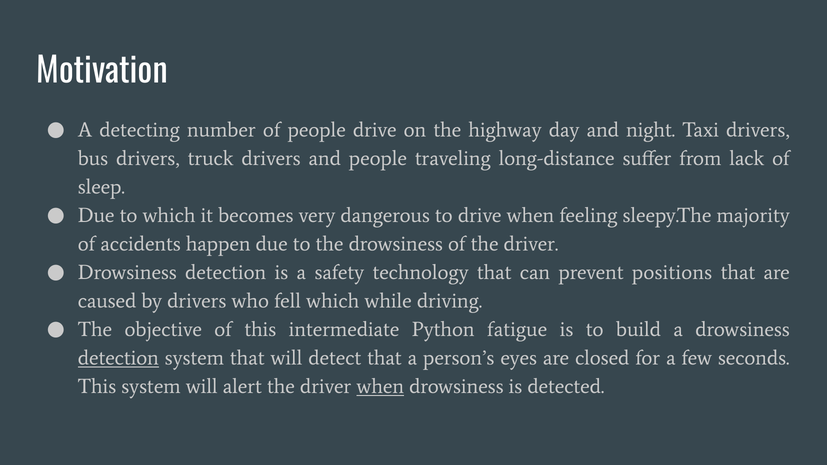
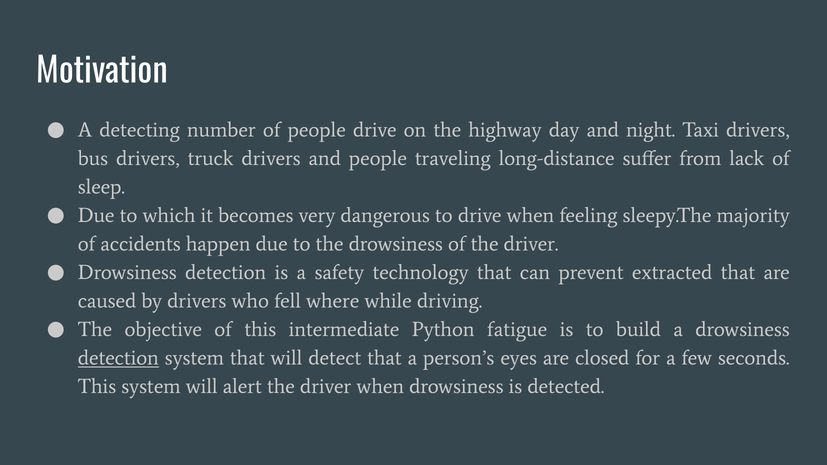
positions: positions -> extracted
fell which: which -> where
when at (380, 387) underline: present -> none
